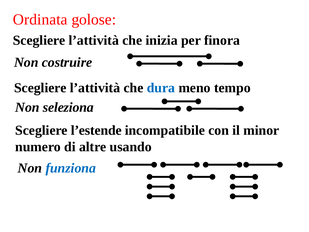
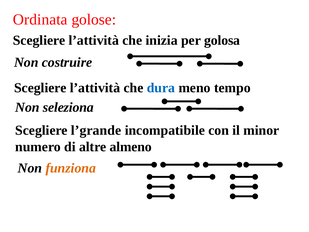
finora: finora -> golosa
l’estende: l’estende -> l’grande
usando: usando -> almeno
funziona colour: blue -> orange
